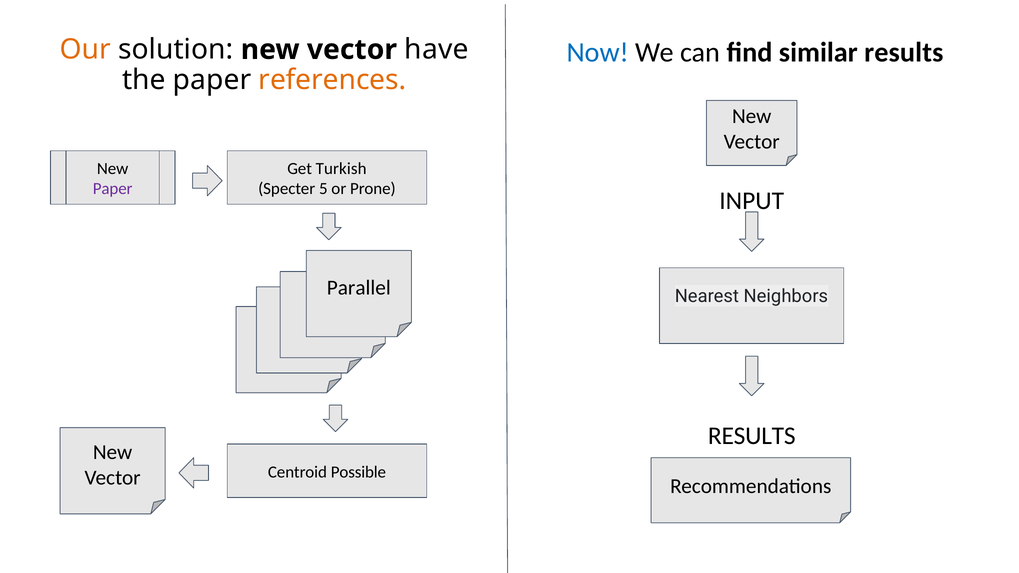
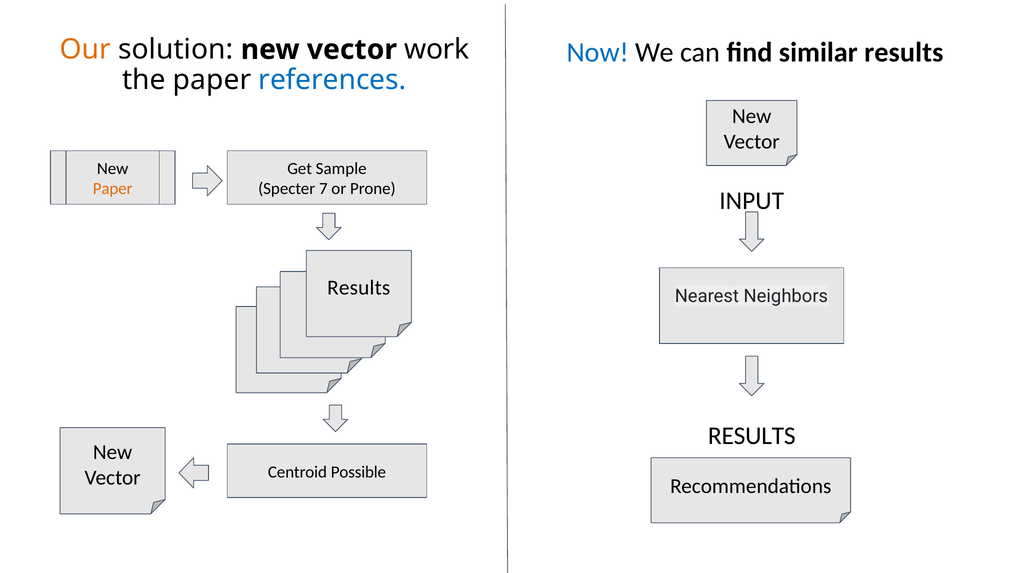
have: have -> work
references colour: orange -> blue
Turkish: Turkish -> Sample
Paper at (113, 189) colour: purple -> orange
5: 5 -> 7
Parallel at (359, 288): Parallel -> Results
